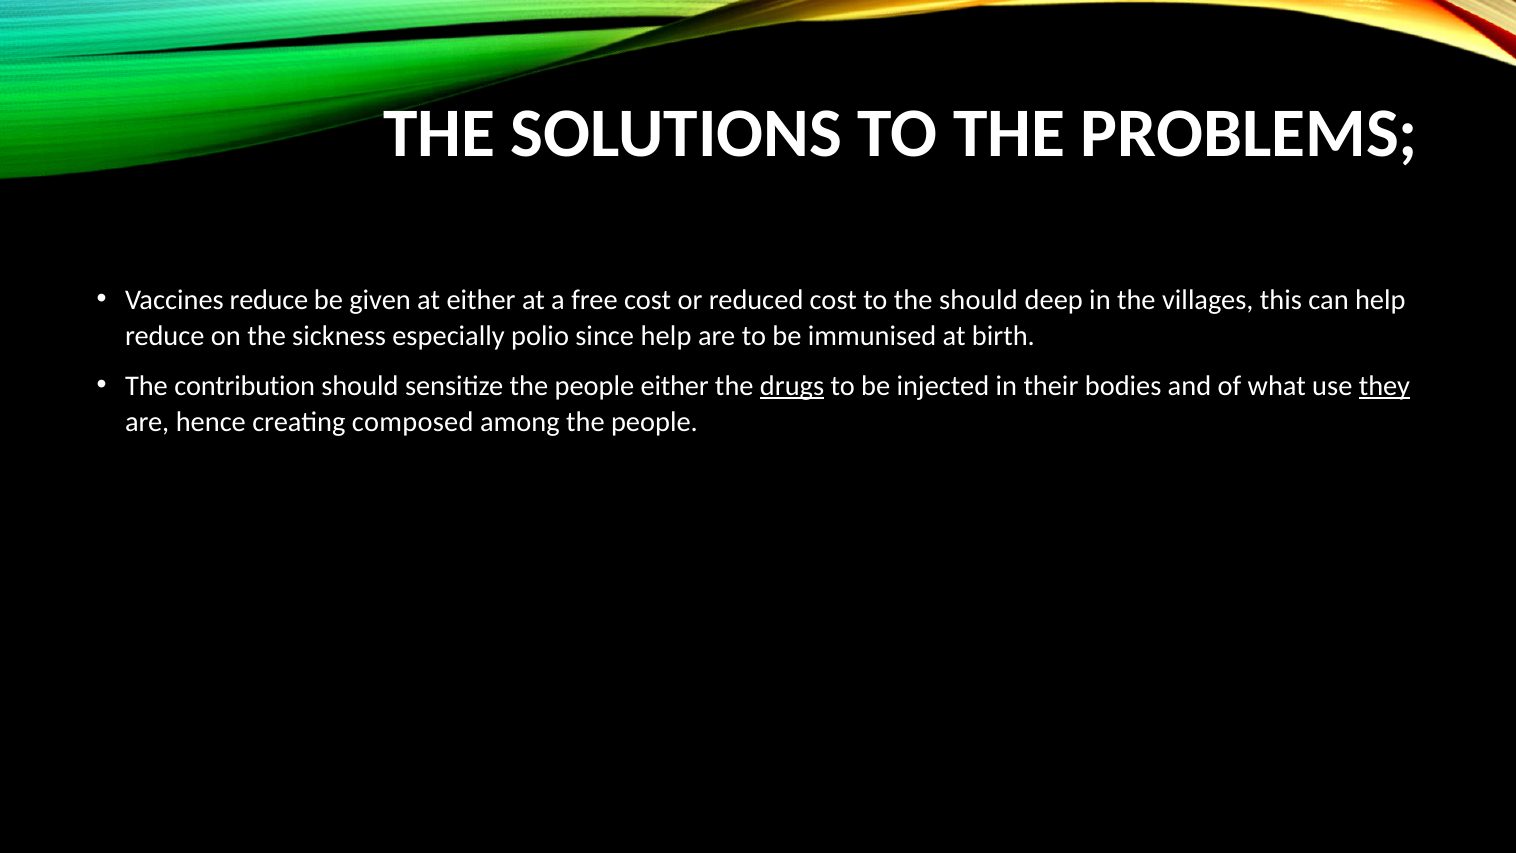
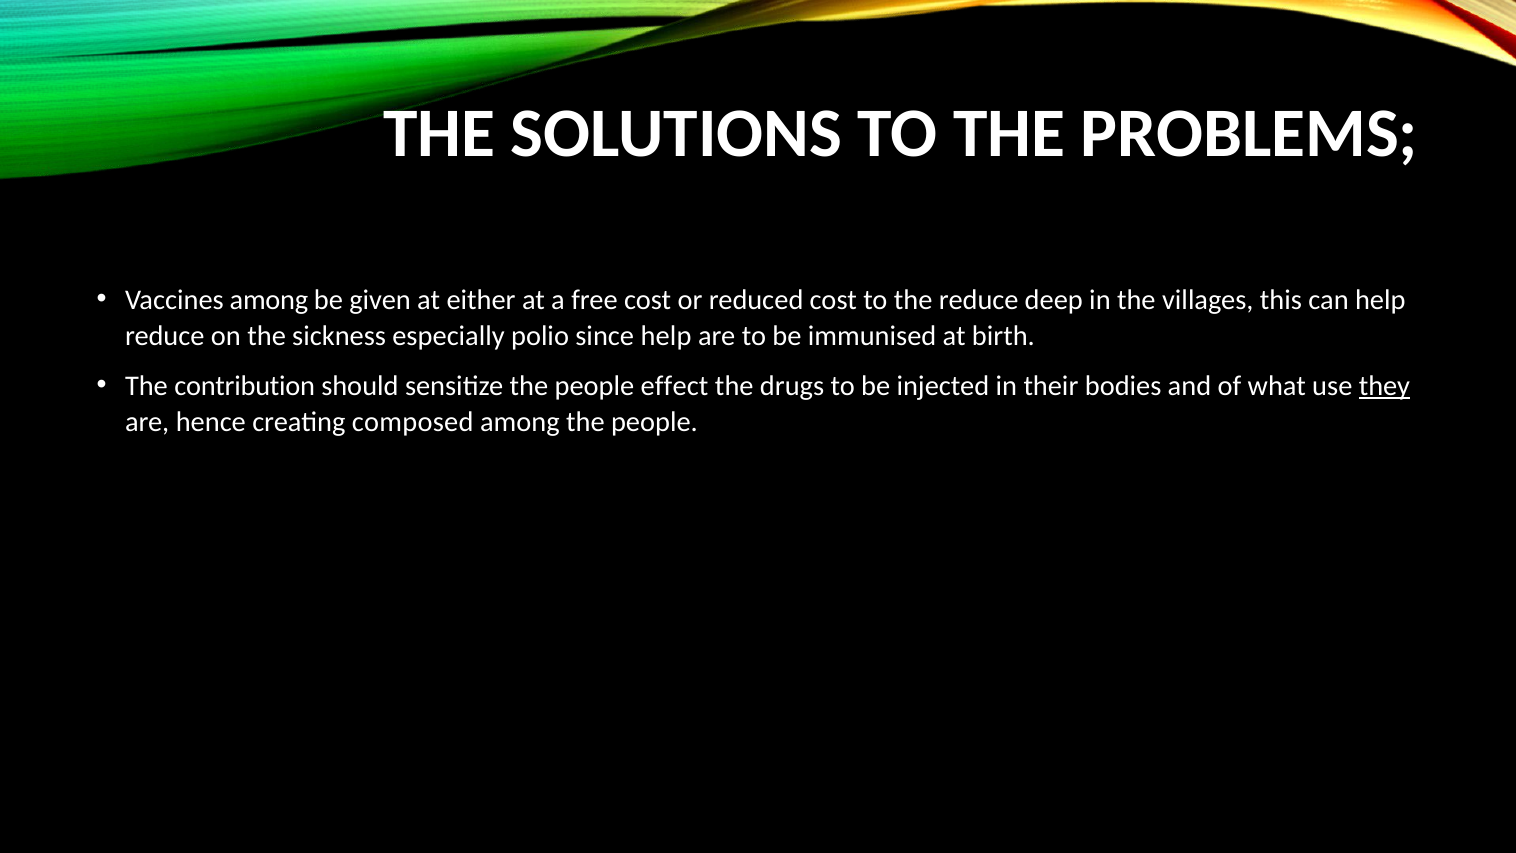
Vaccines reduce: reduce -> among
the should: should -> reduce
people either: either -> effect
drugs underline: present -> none
